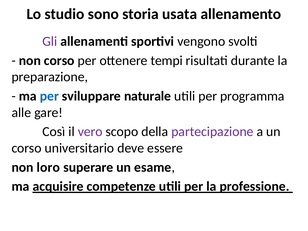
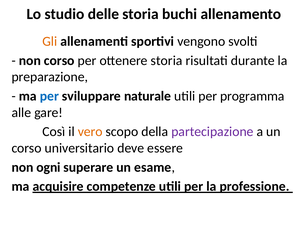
sono: sono -> delle
usata: usata -> buchi
Gli colour: purple -> orange
ottenere tempi: tempi -> storia
vero colour: purple -> orange
loro: loro -> ogni
